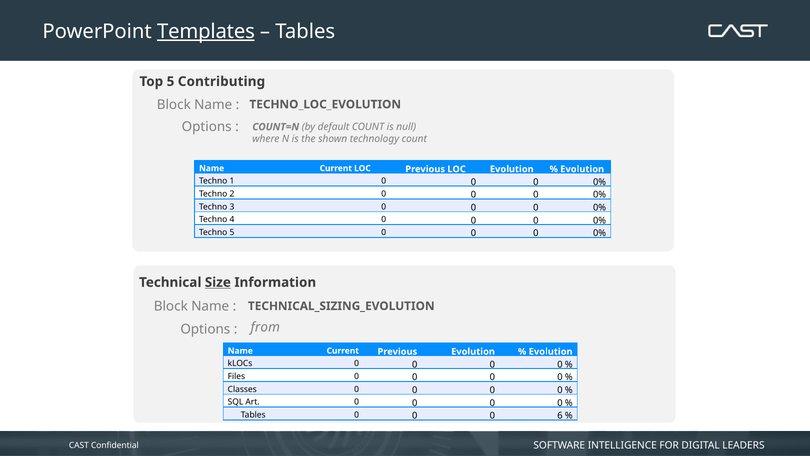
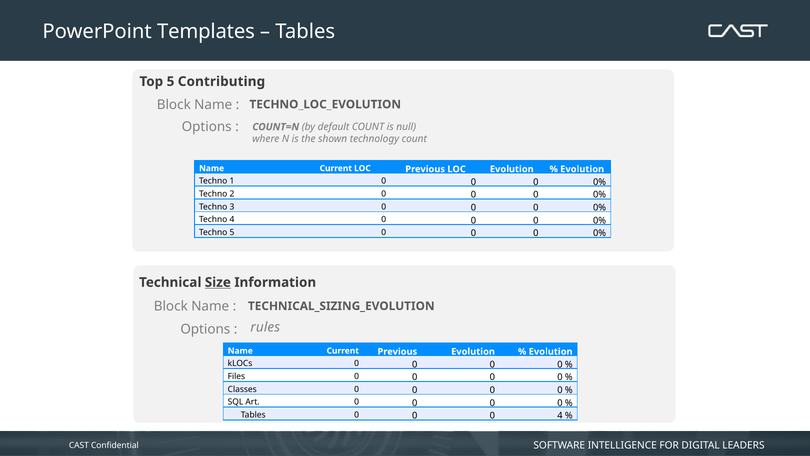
Templates underline: present -> none
from: from -> rules
0 6: 6 -> 4
